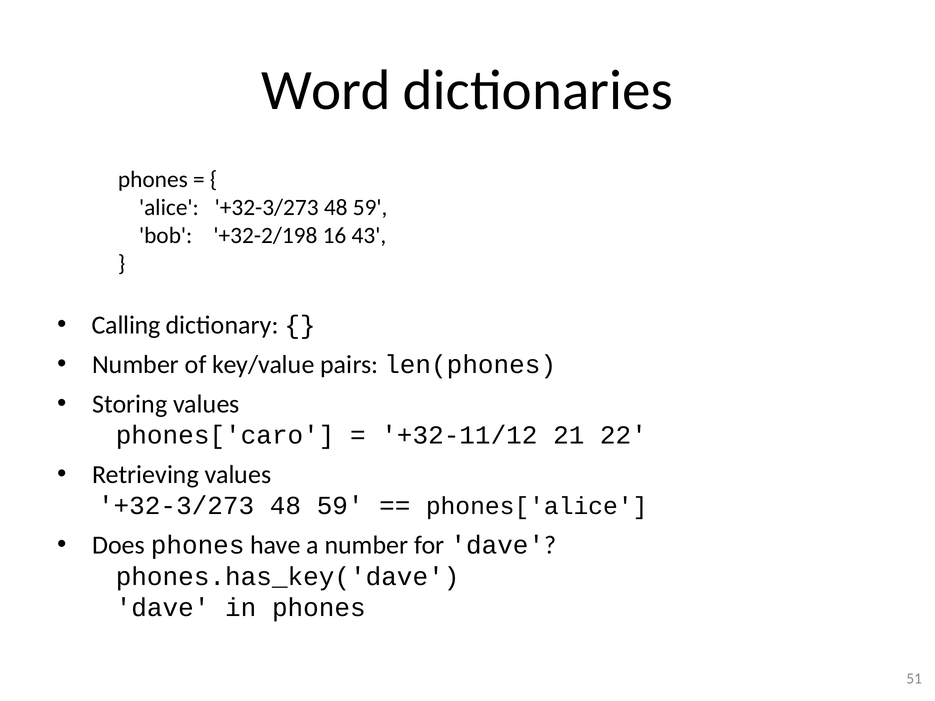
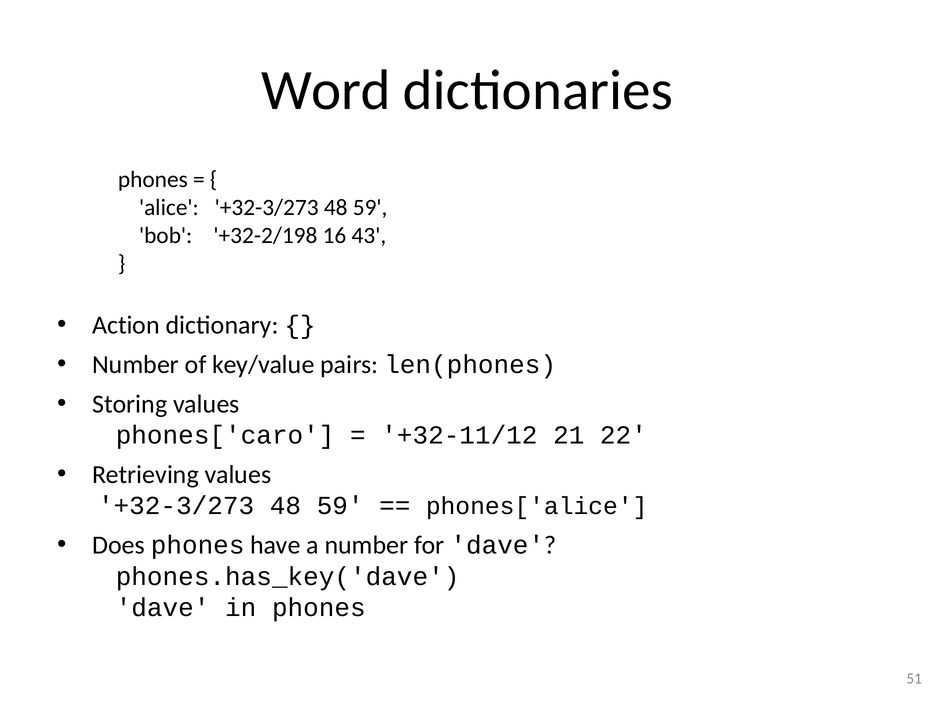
Calling: Calling -> Action
